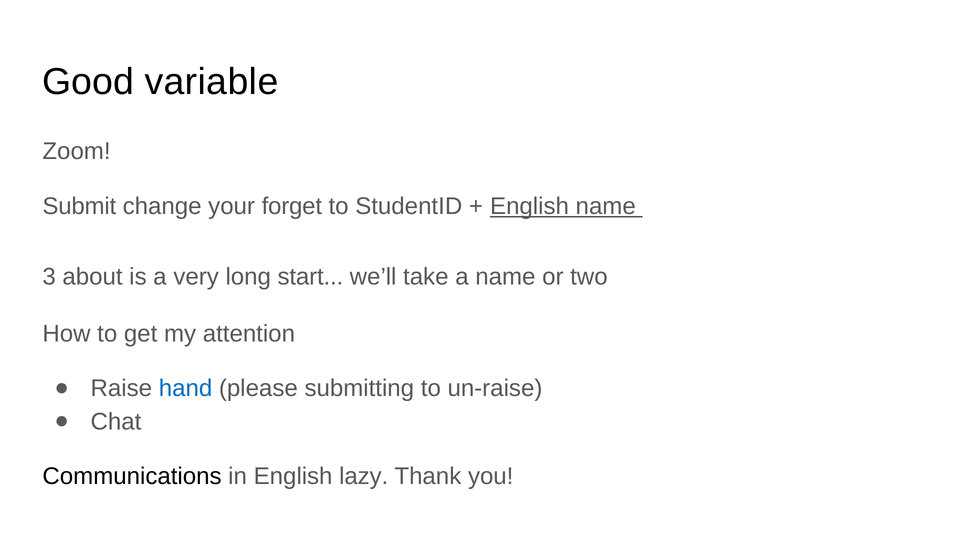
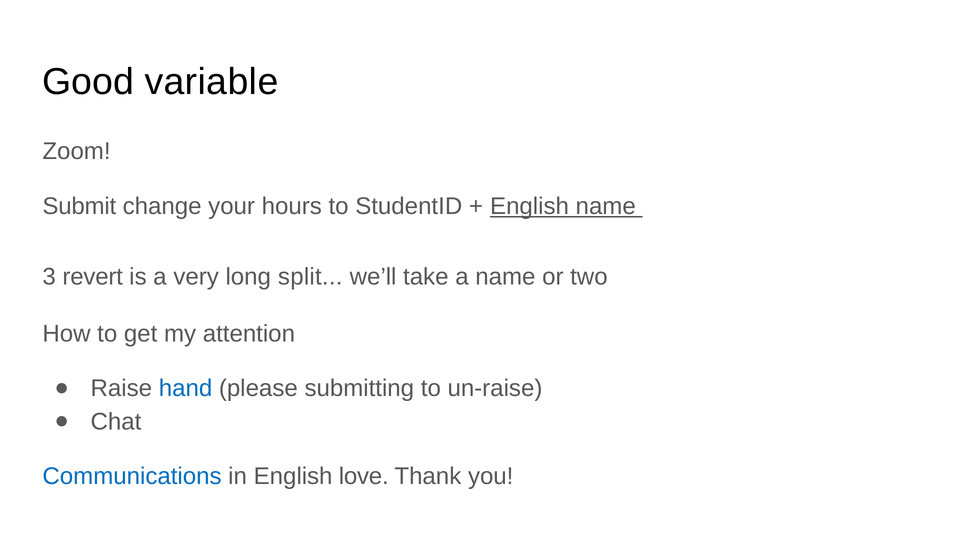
forget: forget -> hours
about: about -> revert
start: start -> split
Communications colour: black -> blue
lazy: lazy -> love
